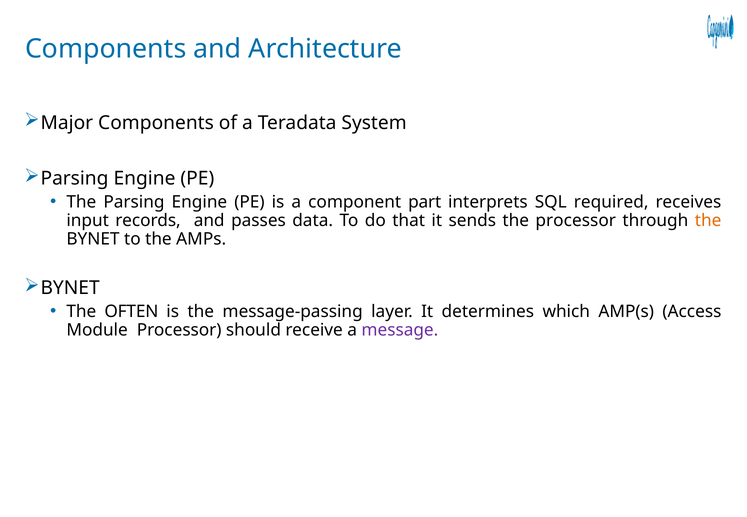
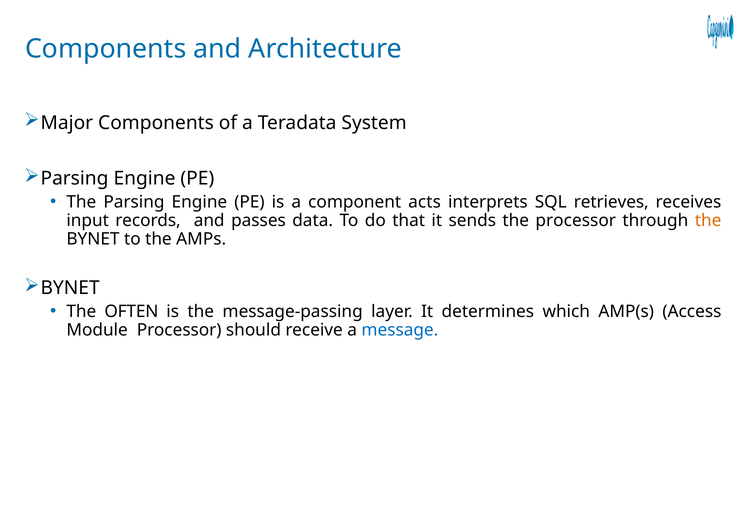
part: part -> acts
required: required -> retrieves
message colour: purple -> blue
